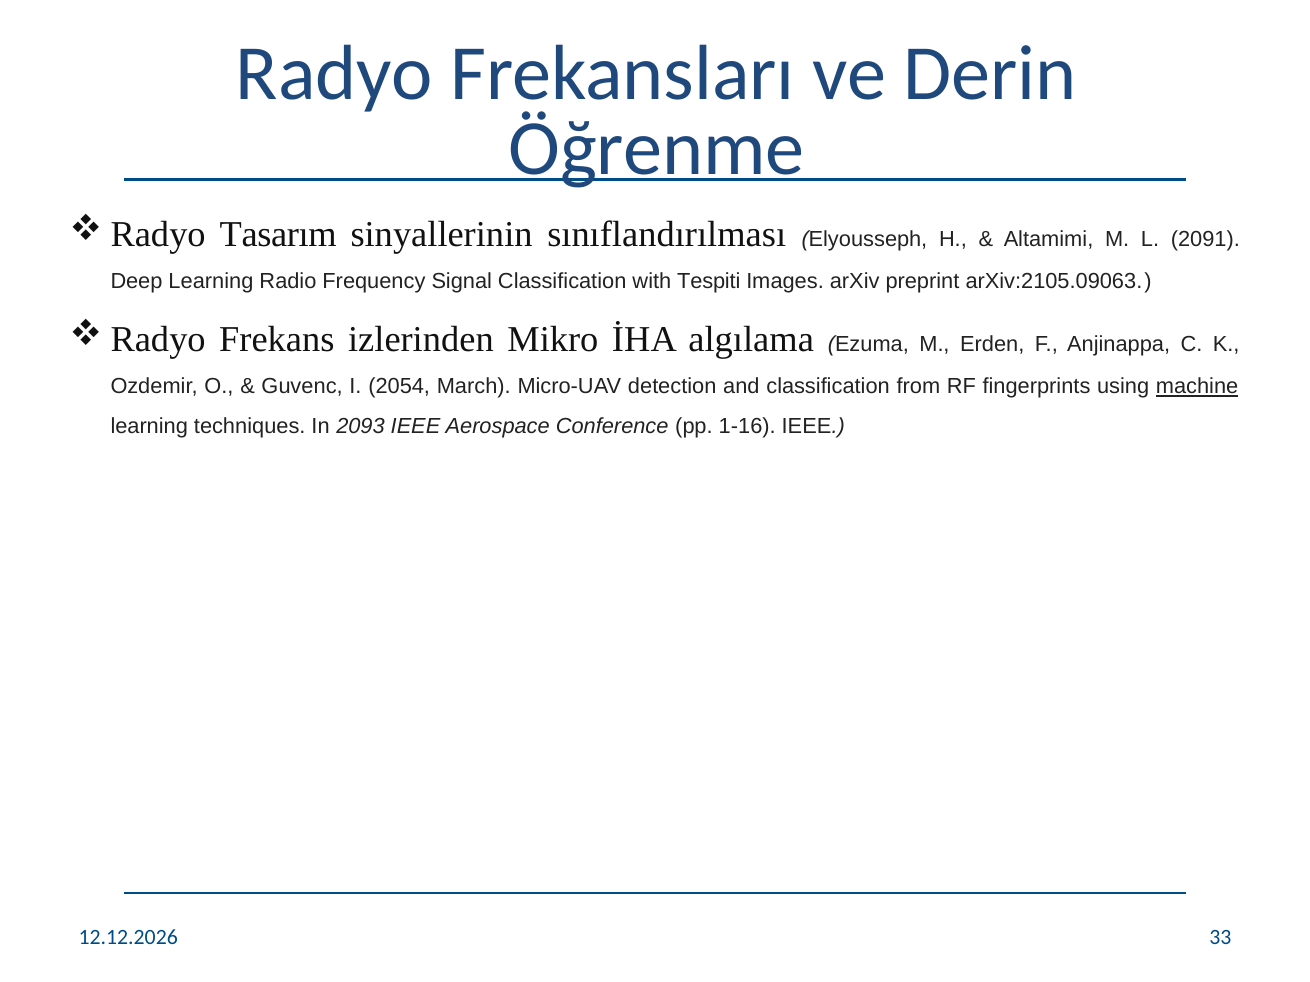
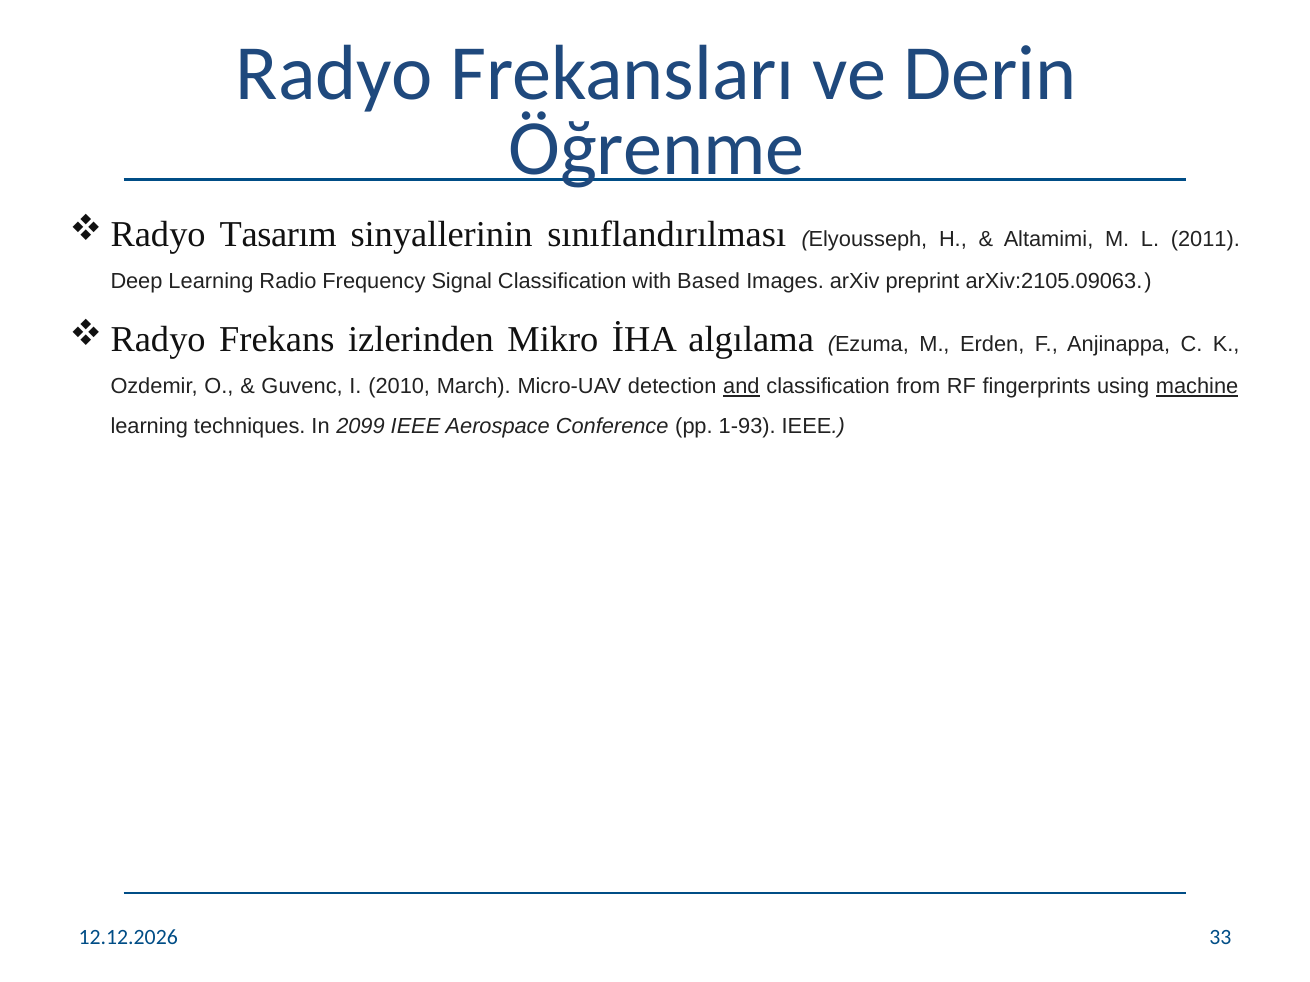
2091: 2091 -> 2011
Tespiti: Tespiti -> Based
2054: 2054 -> 2010
and underline: none -> present
2093: 2093 -> 2099
1-16: 1-16 -> 1-93
